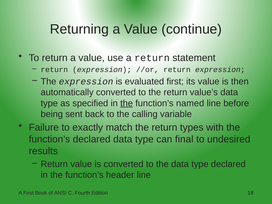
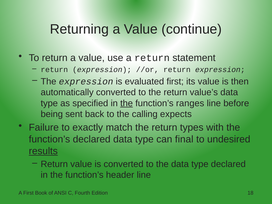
named: named -> ranges
variable: variable -> expects
results underline: none -> present
